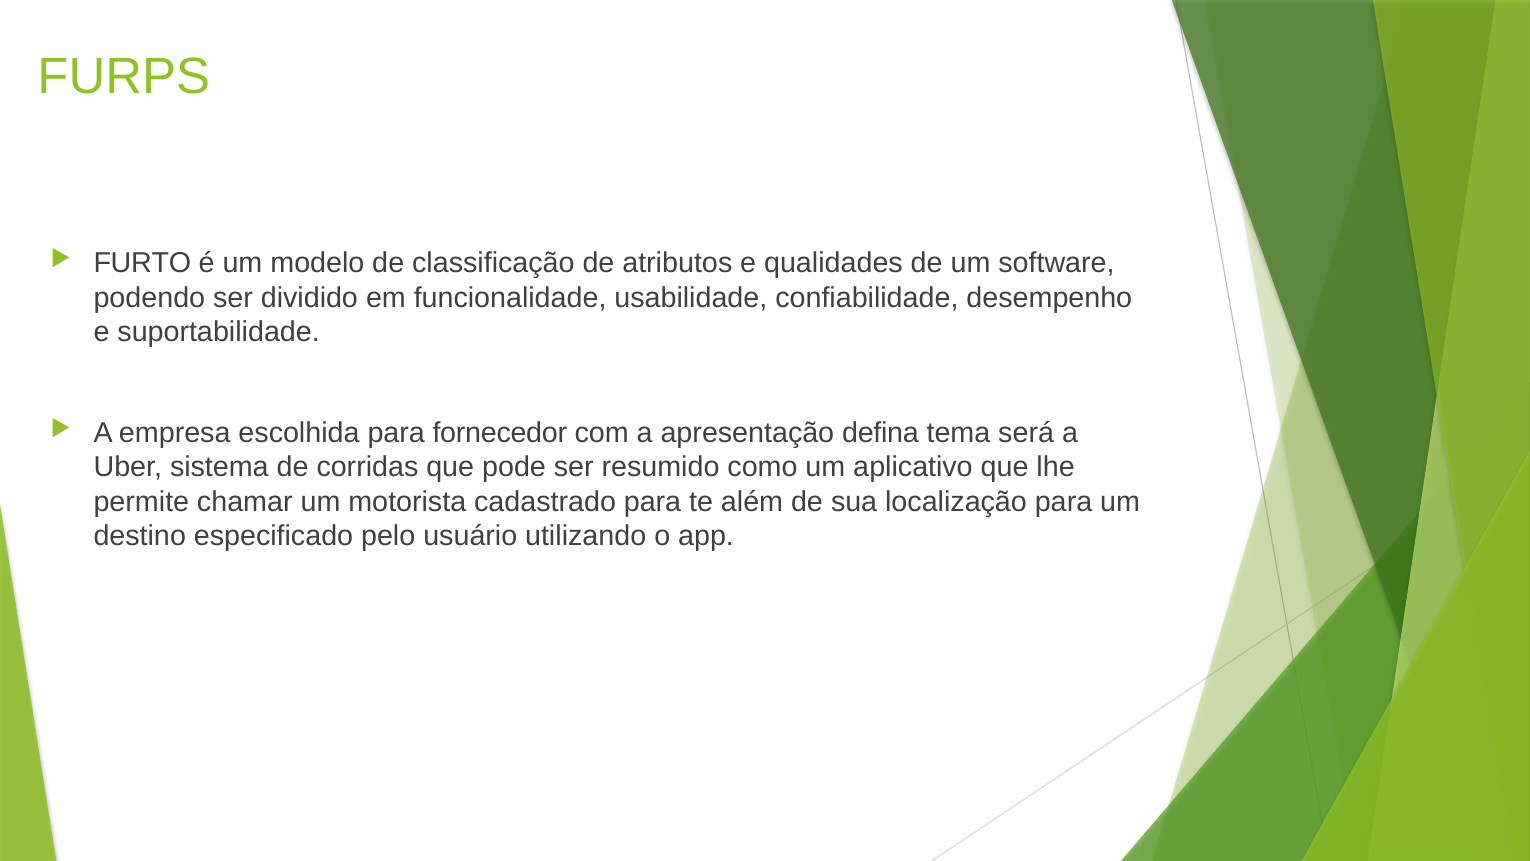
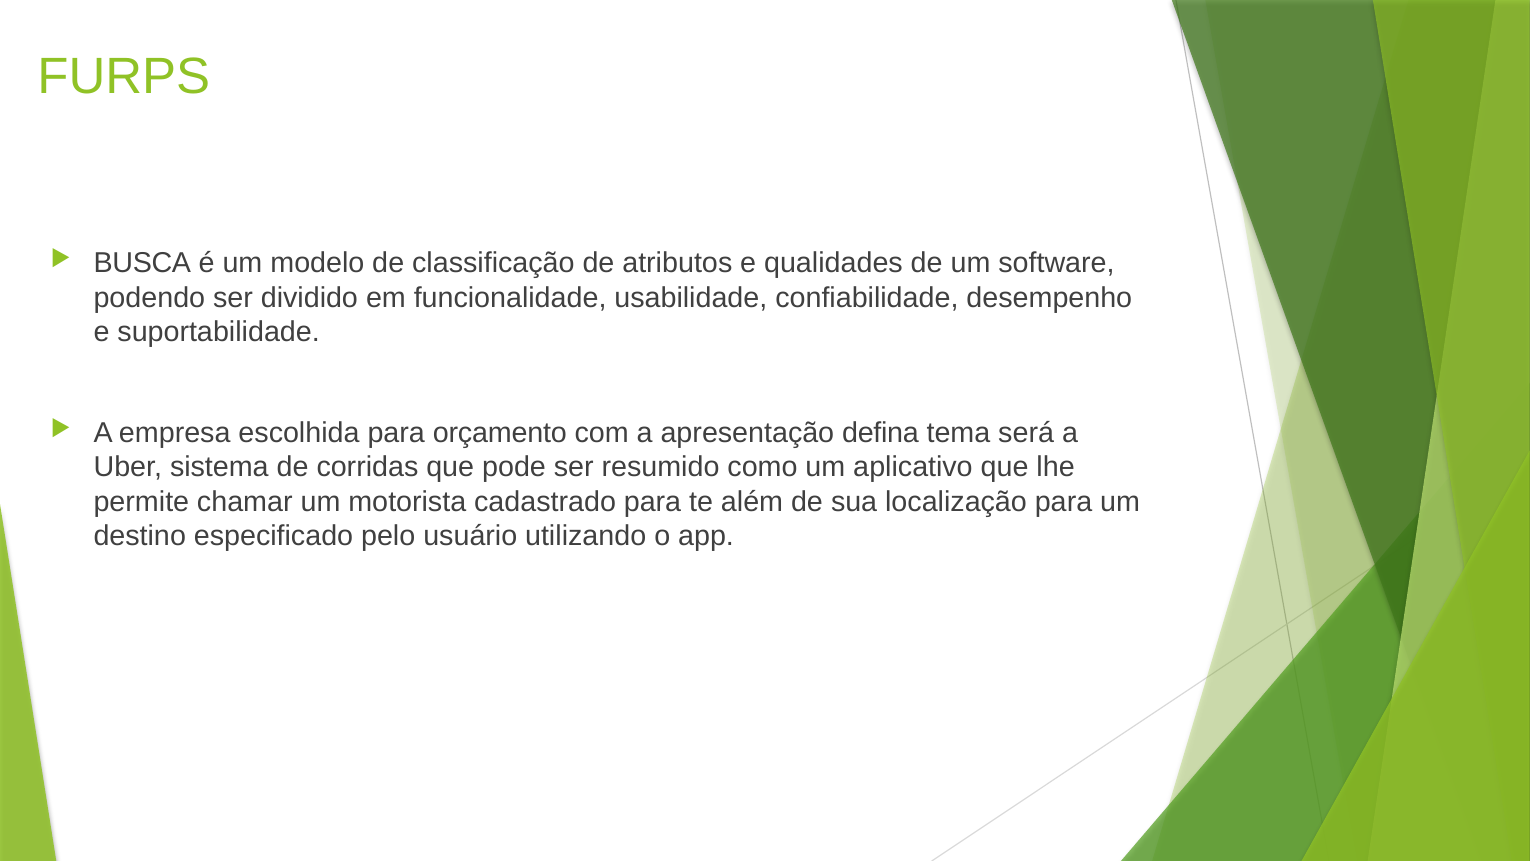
FURTO: FURTO -> BUSCA
fornecedor: fornecedor -> orçamento
